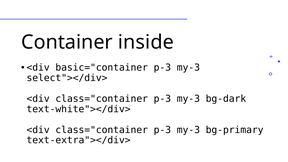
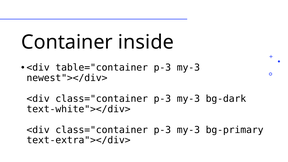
basic="container: basic="container -> table="container
select"></div>: select"></div> -> newest"></div>
